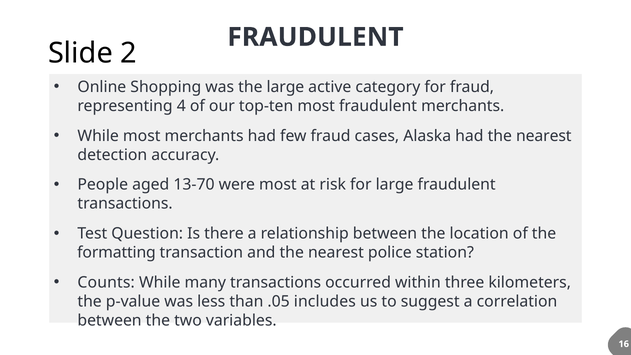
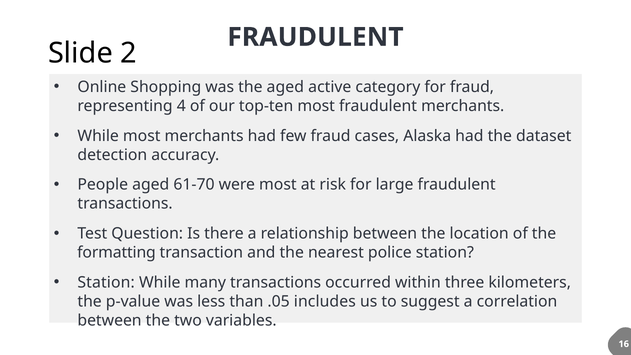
the large: large -> aged
had the nearest: nearest -> dataset
13-70: 13-70 -> 61-70
Counts at (106, 283): Counts -> Station
